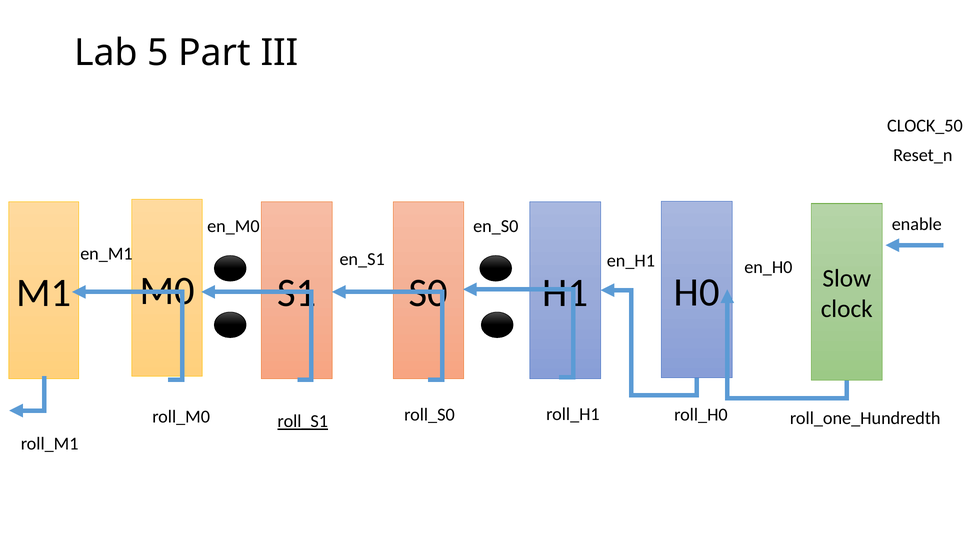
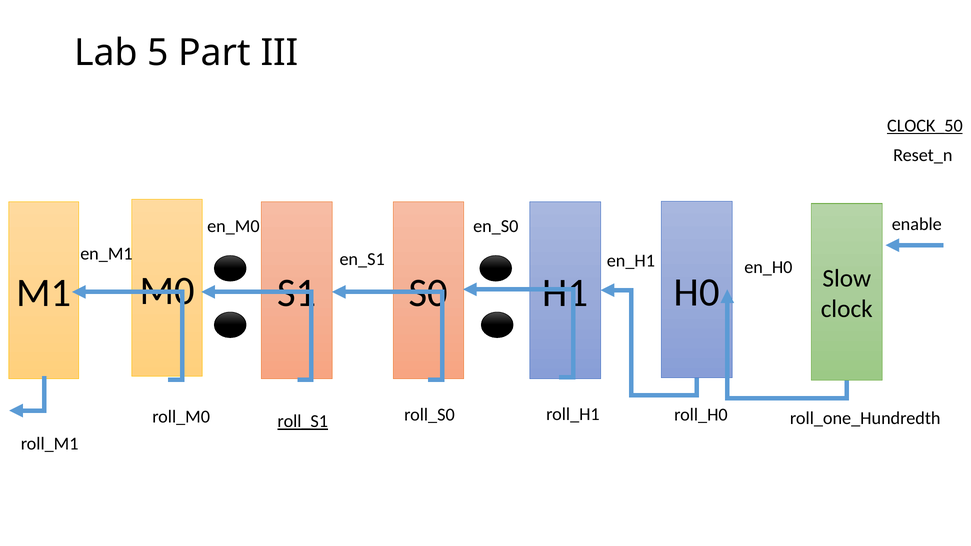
CLOCK_50 underline: none -> present
